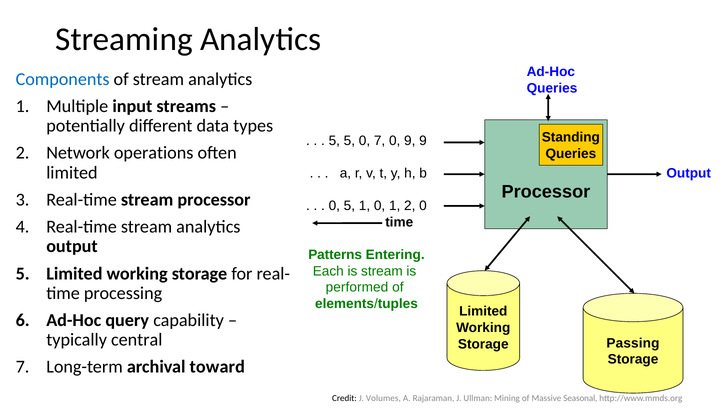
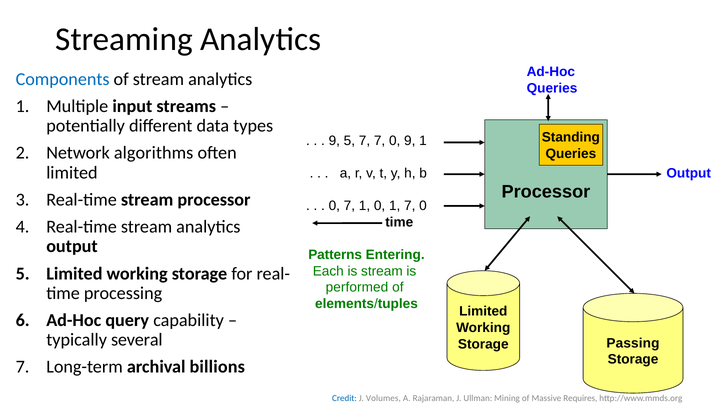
5 at (334, 141): 5 -> 9
5 0: 0 -> 7
9 9: 9 -> 1
operations: operations -> algorithms
0 5: 5 -> 7
1 2: 2 -> 7
central: central -> several
toward: toward -> billions
Credit colour: black -> blue
Seasonal: Seasonal -> Requires
